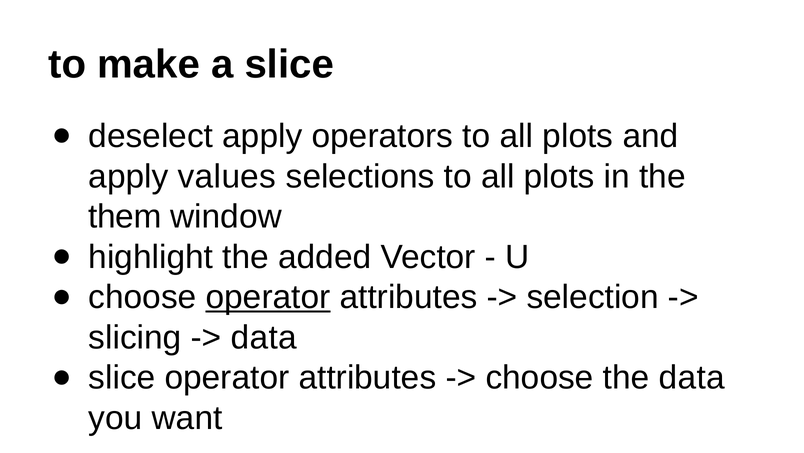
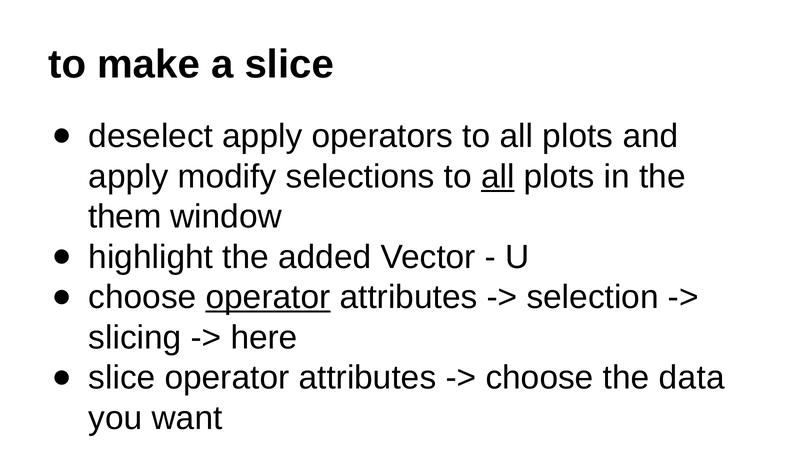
values: values -> modify
all at (498, 176) underline: none -> present
data at (264, 337): data -> here
